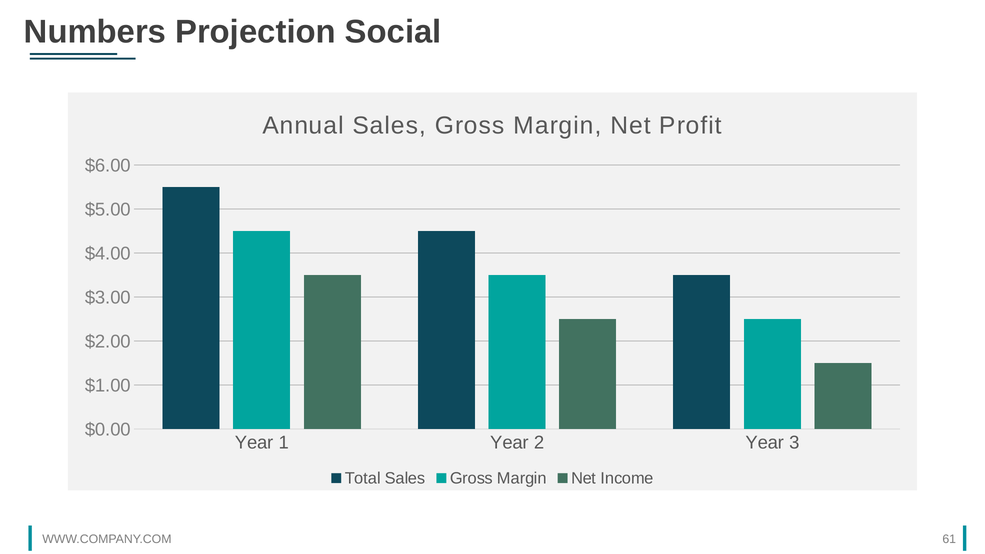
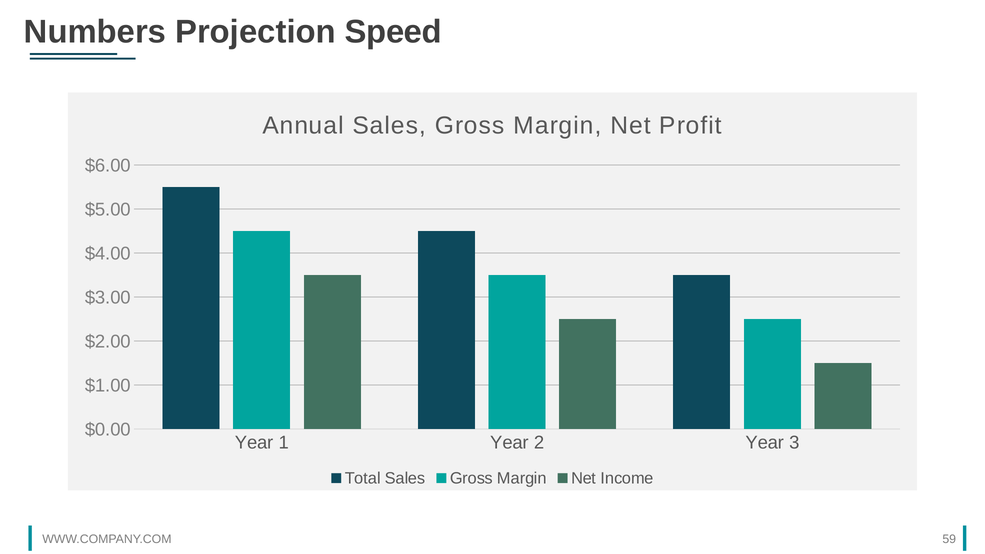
Social: Social -> Speed
61: 61 -> 59
